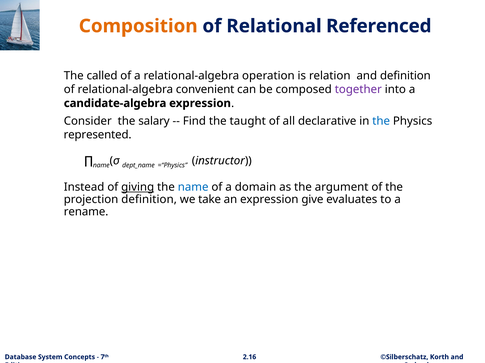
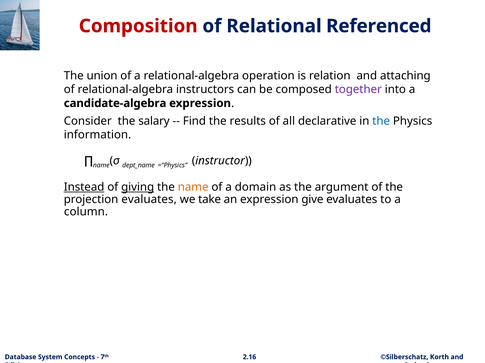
Composition colour: orange -> red
called: called -> union
and definition: definition -> attaching
convenient: convenient -> instructors
taught: taught -> results
represented: represented -> information
Instead underline: none -> present
name at (193, 188) colour: blue -> orange
projection definition: definition -> evaluates
rename: rename -> column
